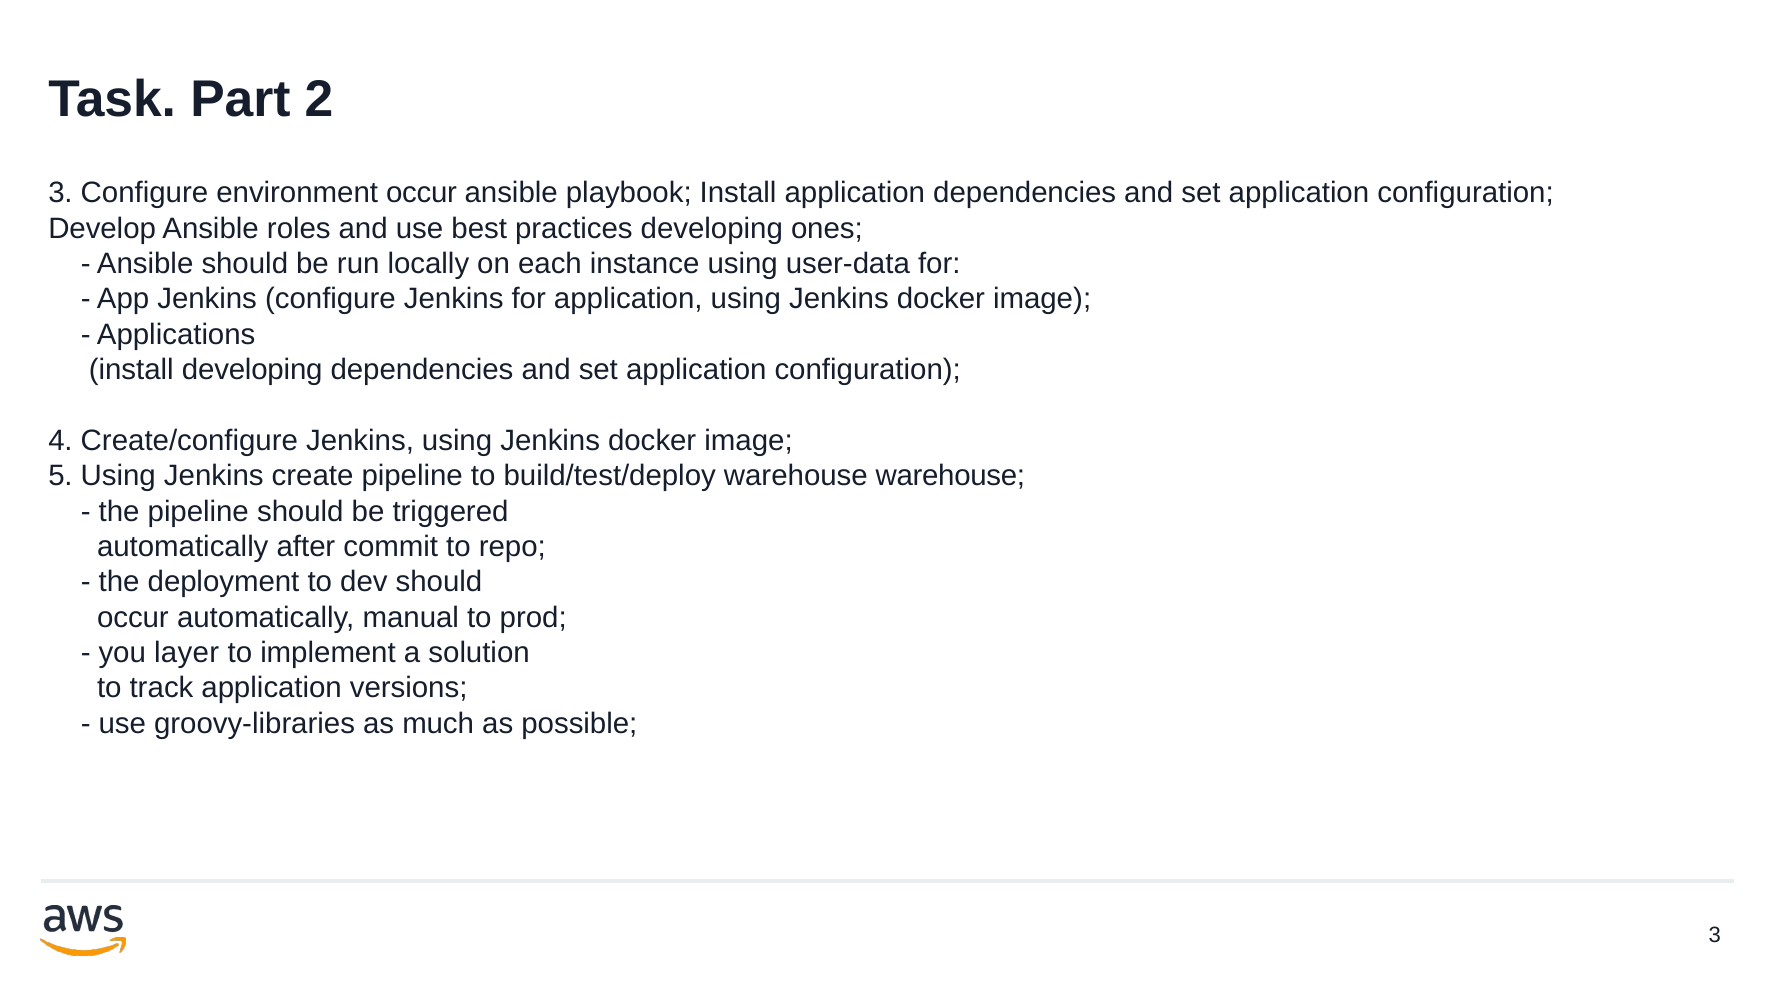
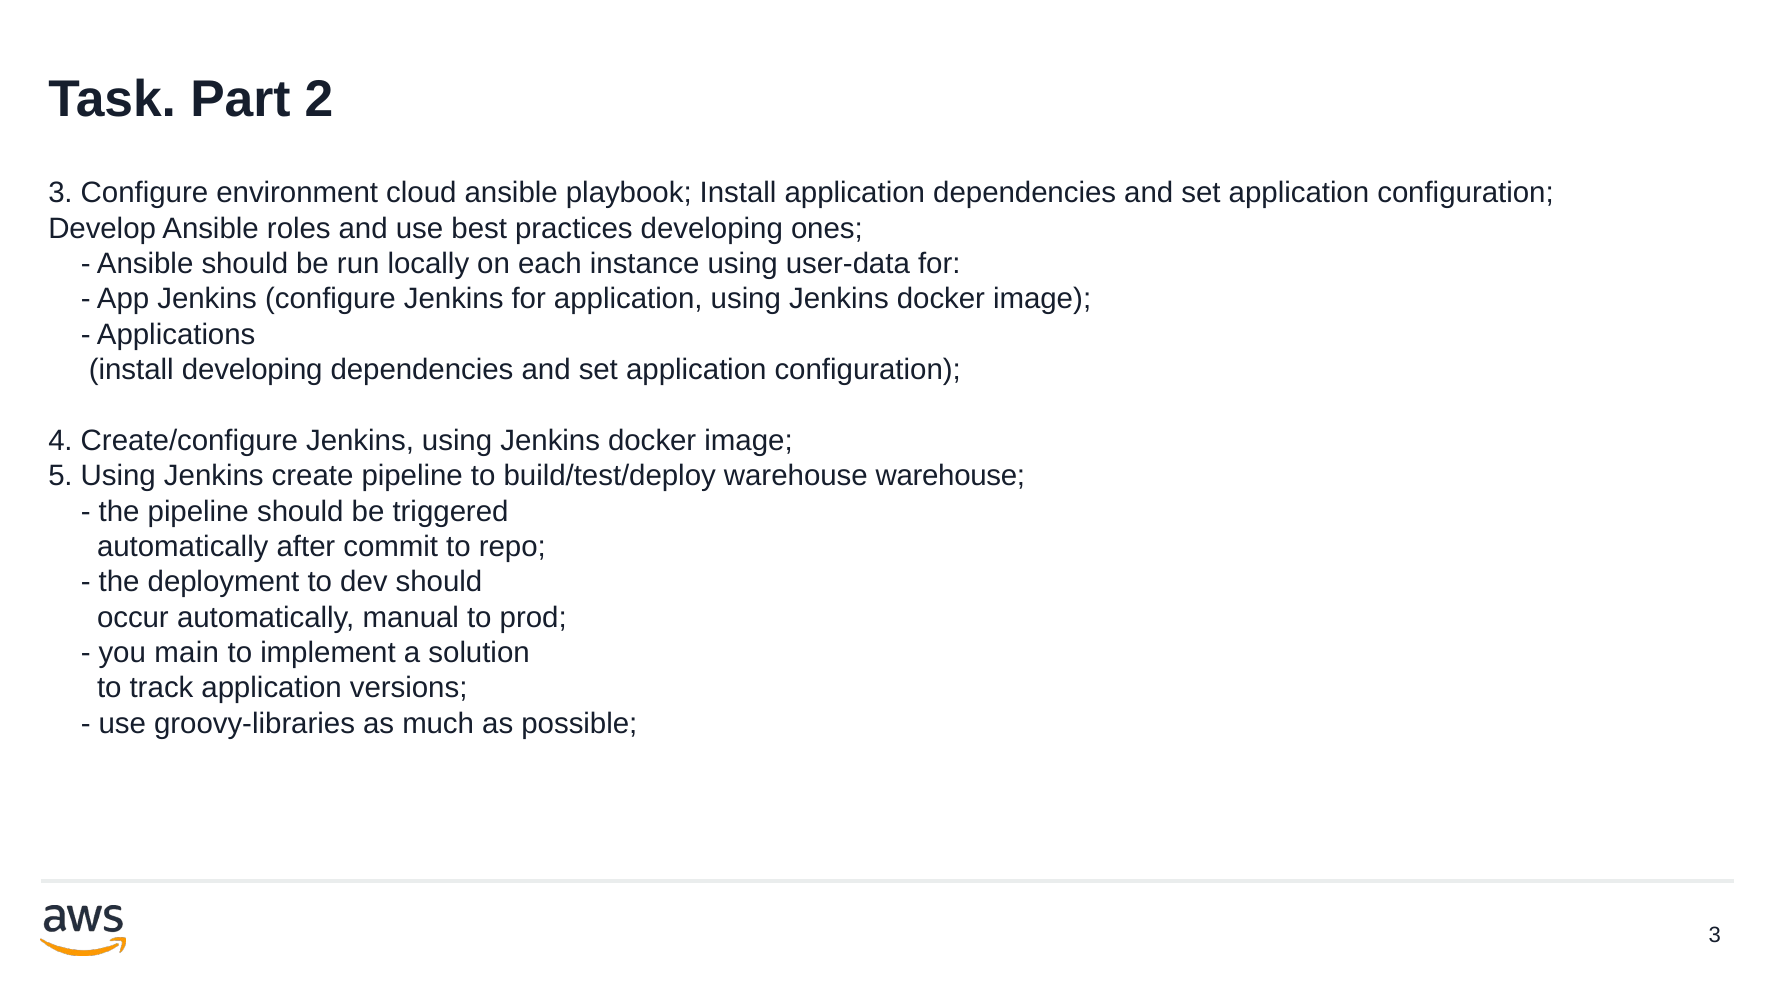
environment occur: occur -> cloud
layer: layer -> main
